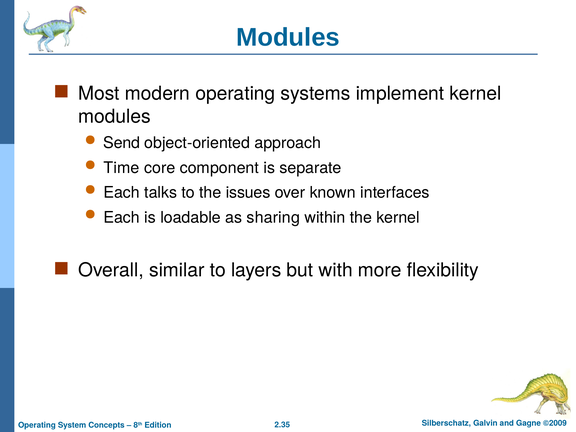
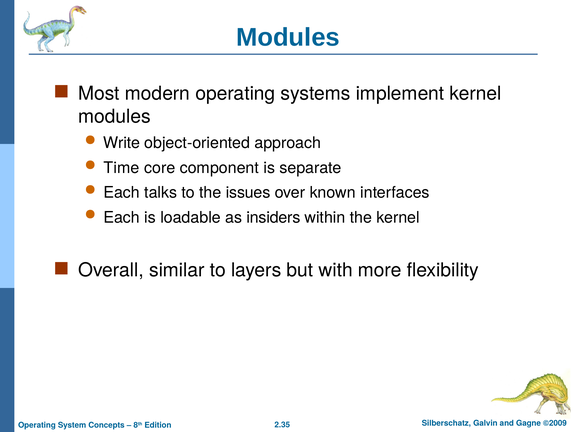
Send: Send -> Write
sharing: sharing -> insiders
